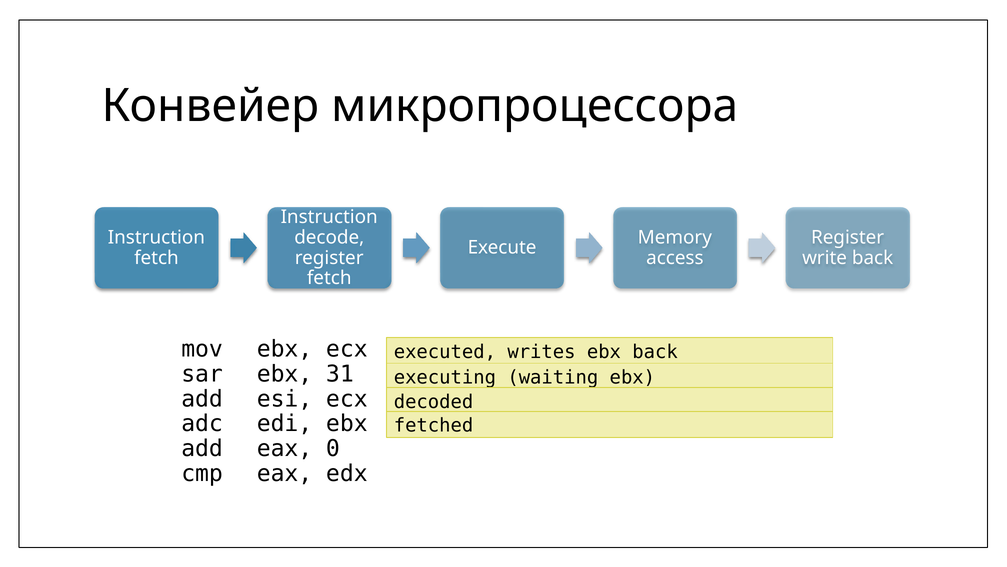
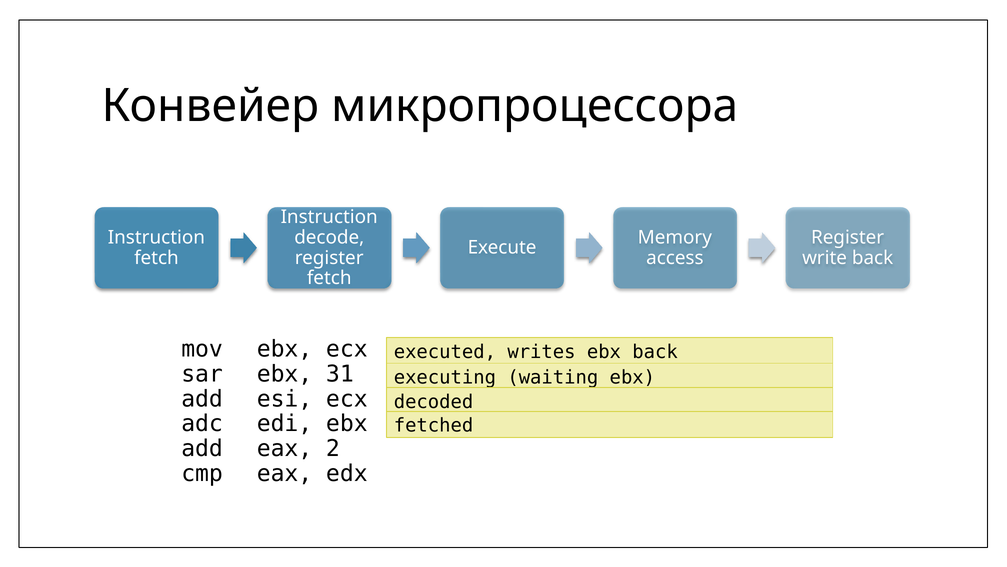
0: 0 -> 2
